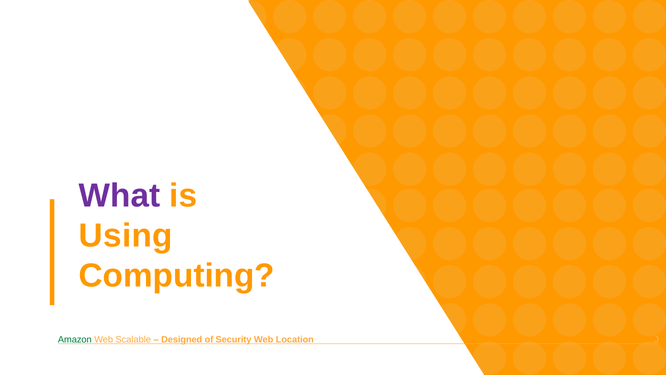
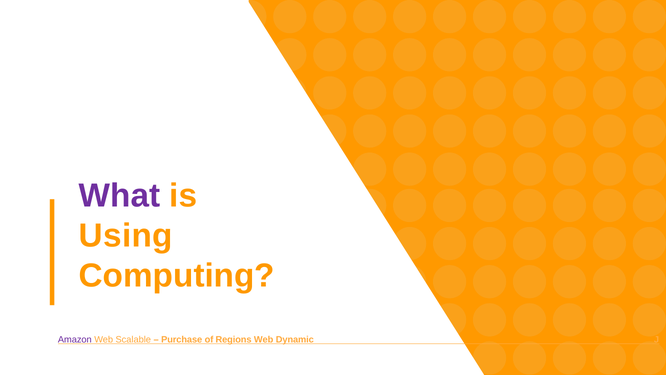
Amazon colour: green -> purple
Designed: Designed -> Purchase
Security: Security -> Regions
Location: Location -> Dynamic
